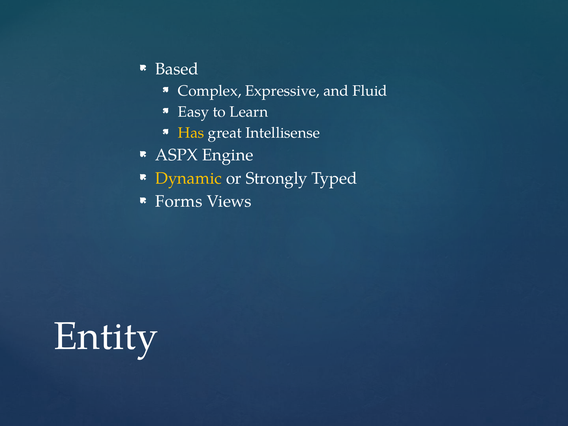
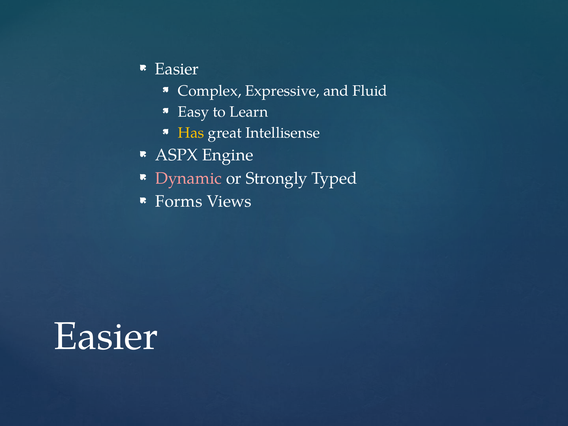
Based at (177, 69): Based -> Easier
Dynamic colour: yellow -> pink
Entity at (106, 336): Entity -> Easier
